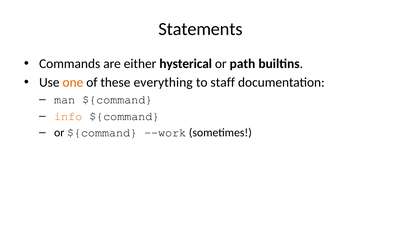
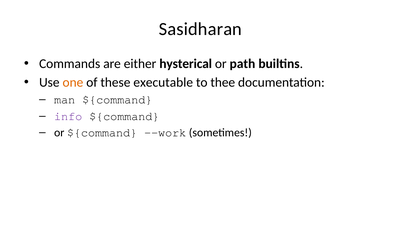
Statements: Statements -> Sasidharan
everything: everything -> executable
staff: staff -> thee
info colour: orange -> purple
